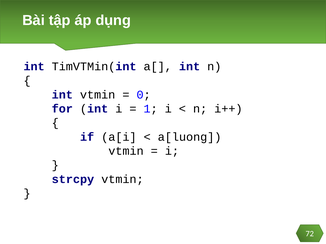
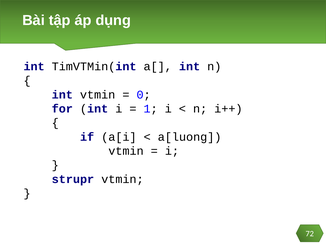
strcpy: strcpy -> strupr
